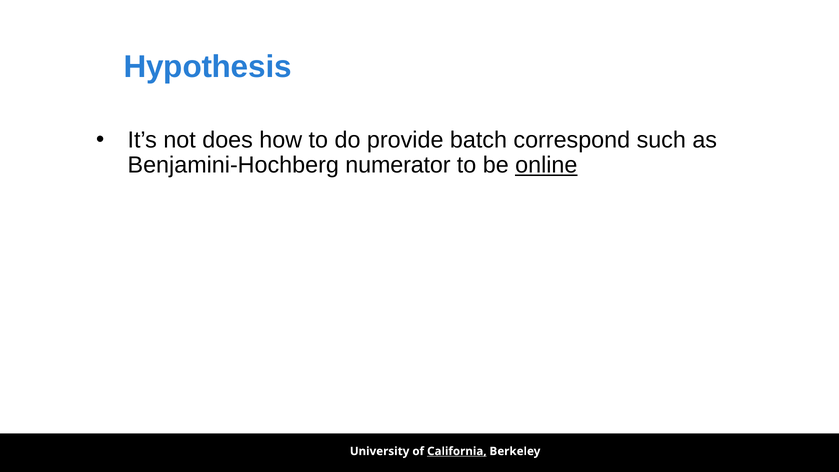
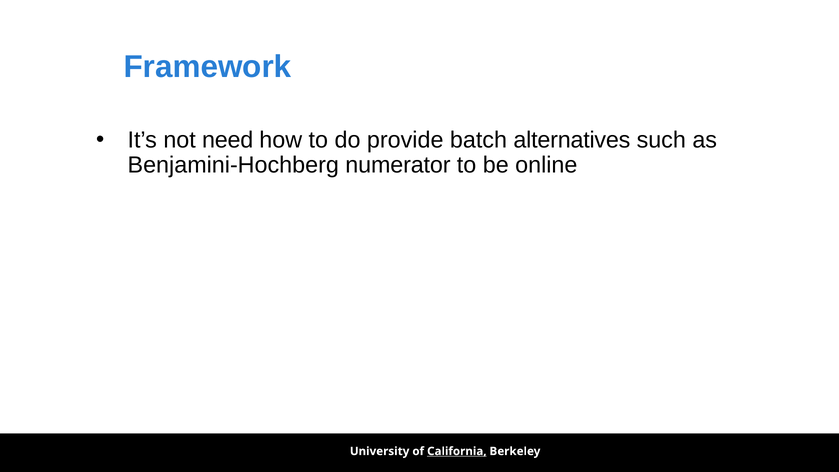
Hypothesis: Hypothesis -> Framework
does: does -> need
correspond: correspond -> alternatives
online underline: present -> none
